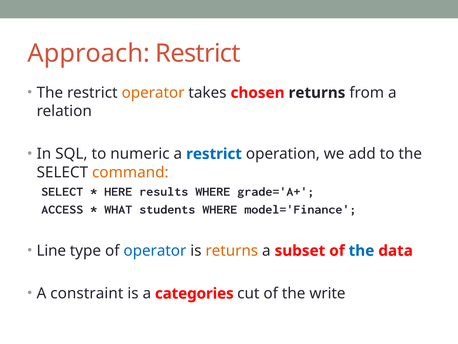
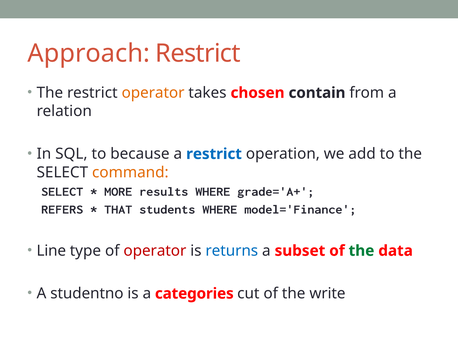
chosen returns: returns -> contain
numeric: numeric -> because
HERE: HERE -> MORE
ACCESS: ACCESS -> REFERS
WHAT: WHAT -> THAT
operator at (155, 250) colour: blue -> red
returns at (232, 250) colour: orange -> blue
the at (361, 250) colour: blue -> green
constraint: constraint -> studentno
